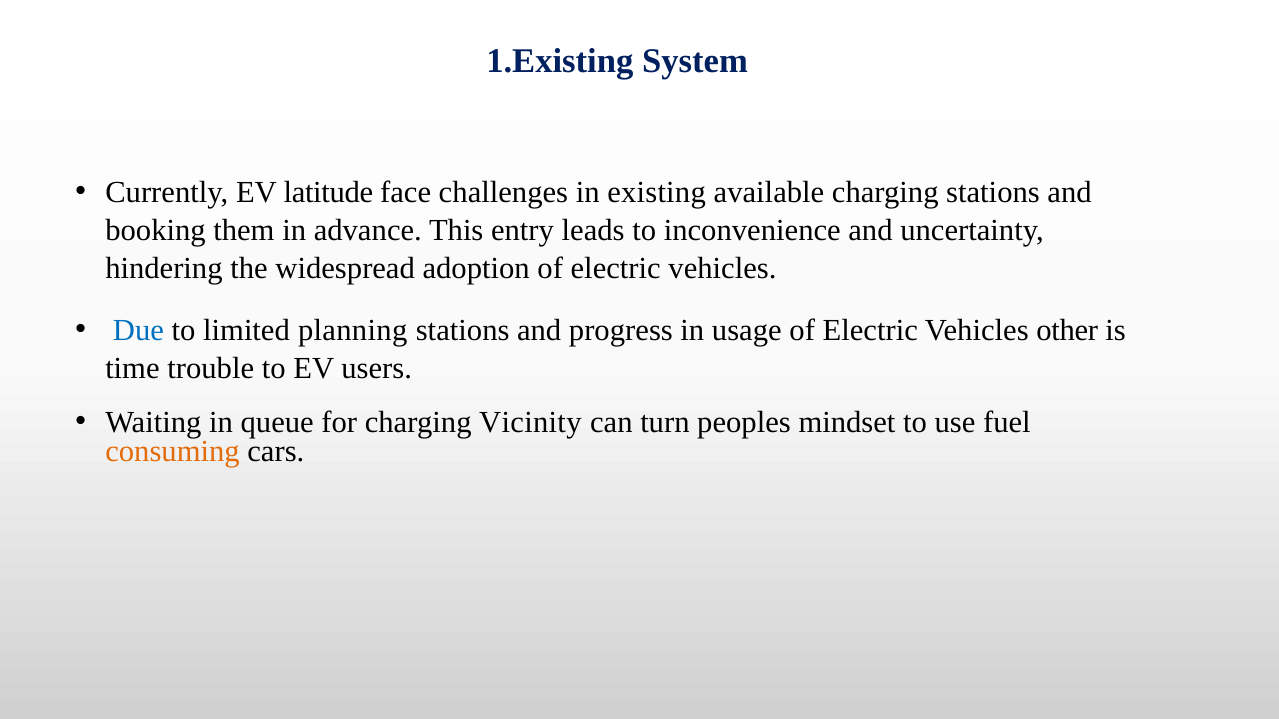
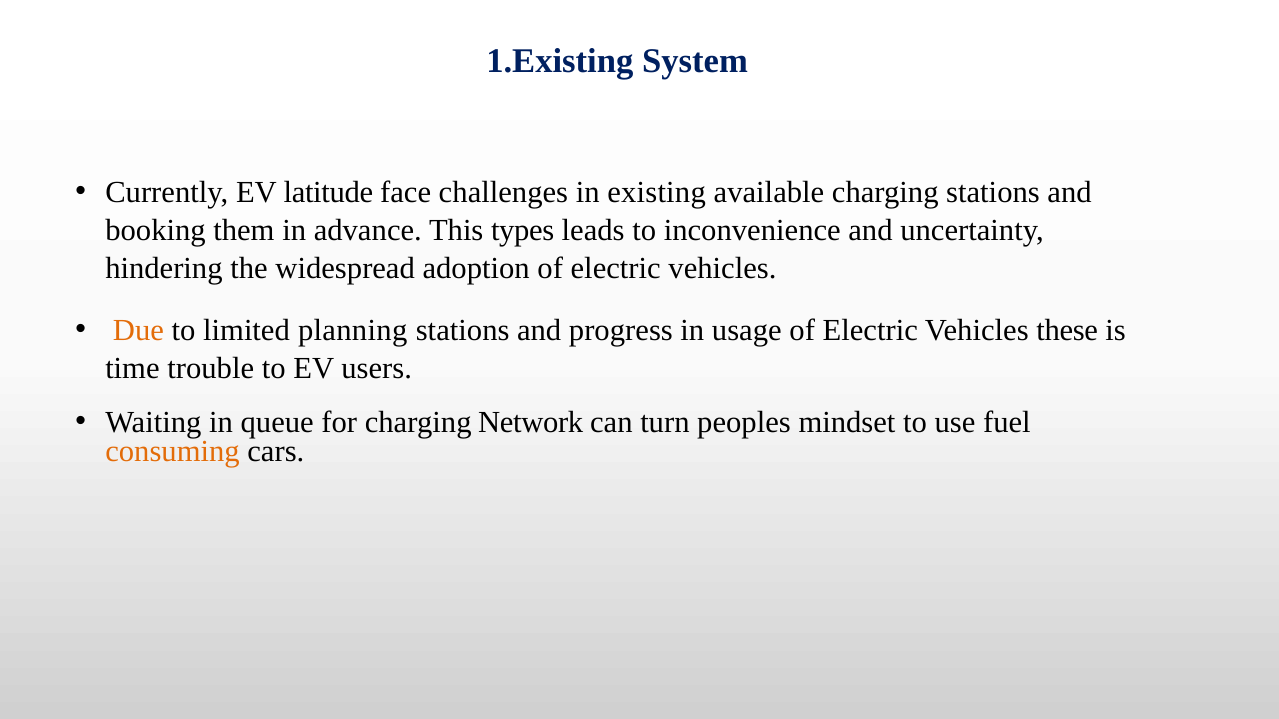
entry: entry -> types
Due colour: blue -> orange
other: other -> these
Vicinity: Vicinity -> Network
